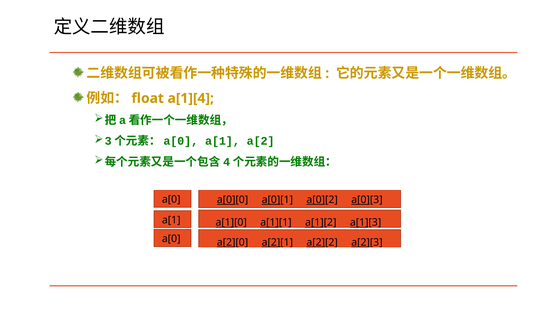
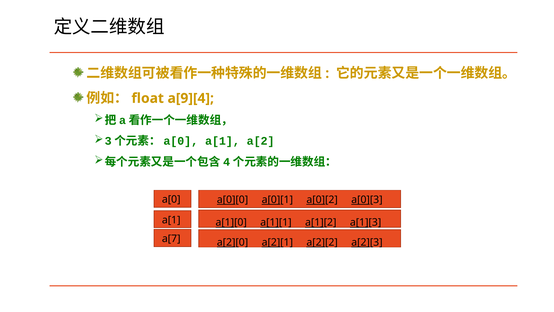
a[1][4: a[1][4 -> a[9][4
a[0 at (171, 238): a[0 -> a[7
